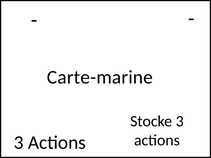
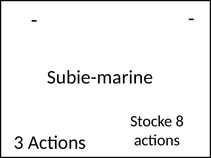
Carte-marine: Carte-marine -> Subie-marine
Stocke 3: 3 -> 8
